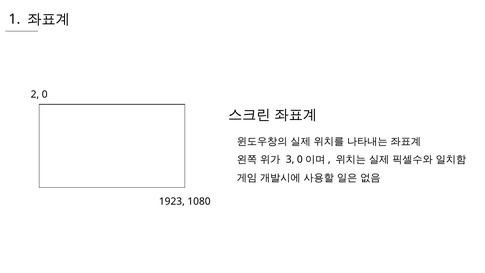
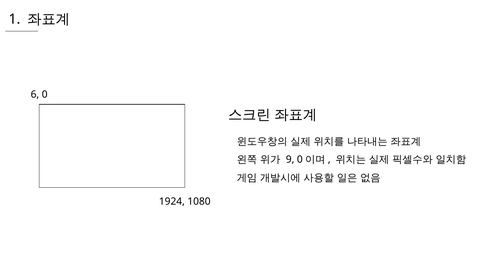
2: 2 -> 6
3: 3 -> 9
1923: 1923 -> 1924
